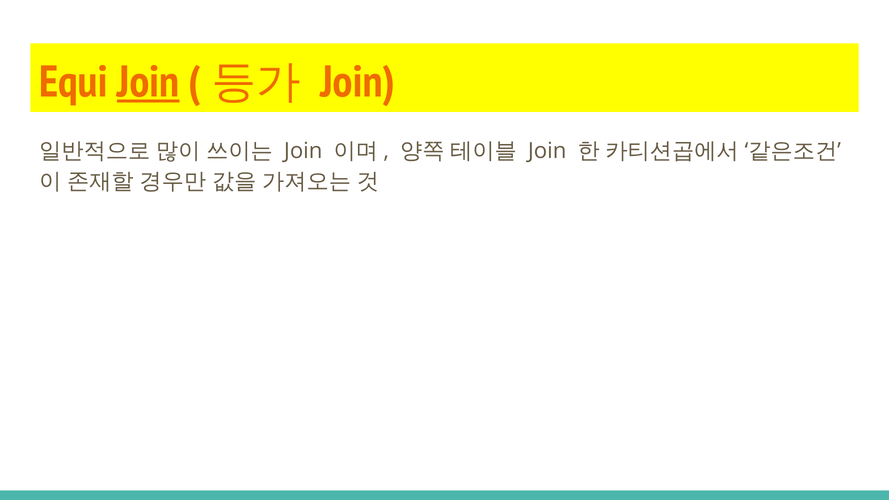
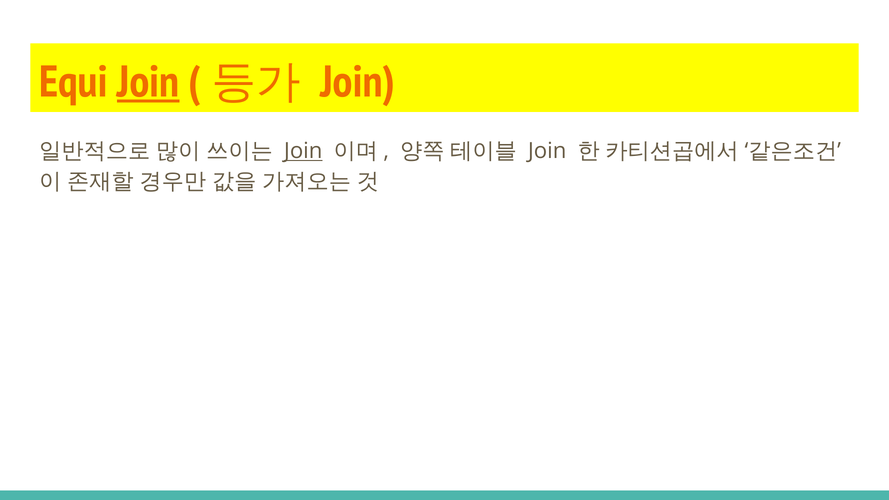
Join at (303, 151) underline: none -> present
